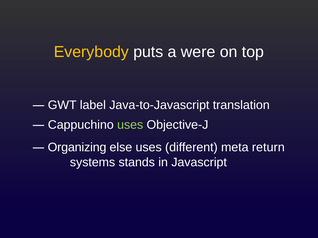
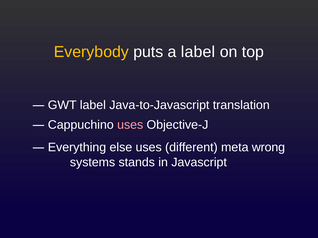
a were: were -> label
uses at (130, 125) colour: light green -> pink
Organizing: Organizing -> Everything
return: return -> wrong
